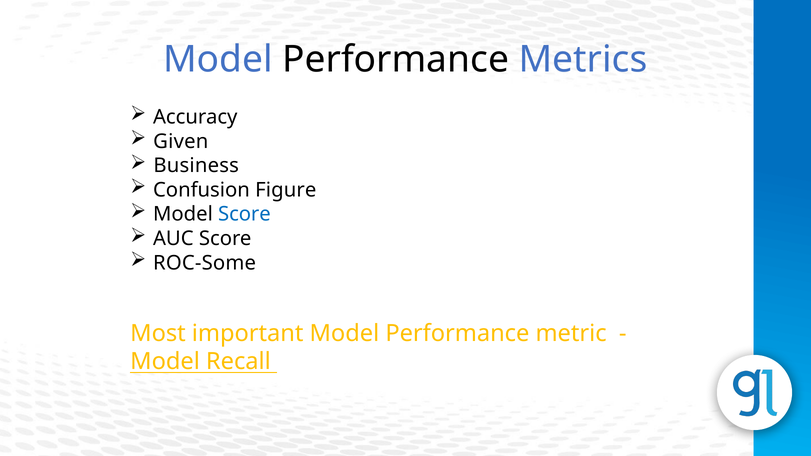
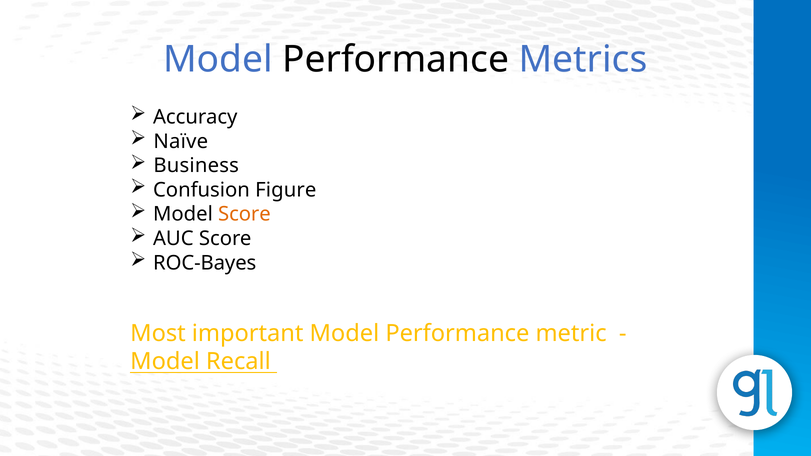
Given: Given -> Naïve
Score at (244, 214) colour: blue -> orange
ROC-Some: ROC-Some -> ROC-Bayes
